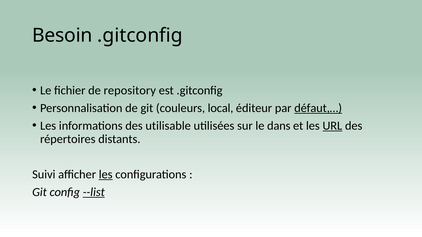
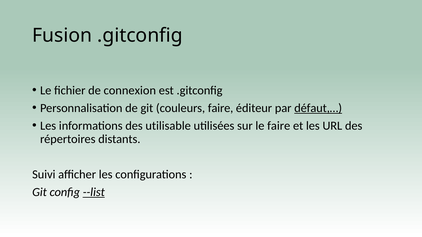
Besoin: Besoin -> Fusion
repository: repository -> connexion
couleurs local: local -> faire
le dans: dans -> faire
URL underline: present -> none
les at (106, 175) underline: present -> none
